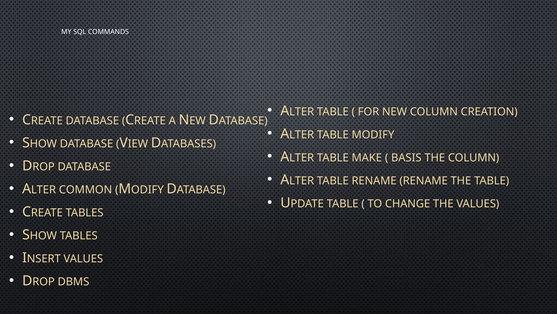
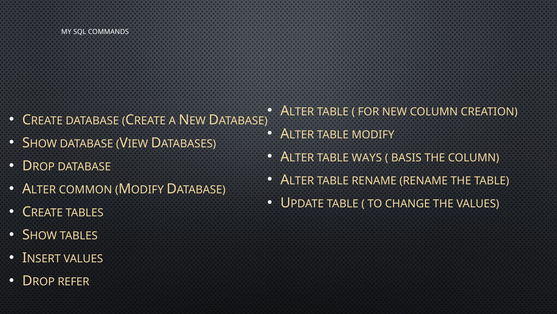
MAKE: MAKE -> WAYS
DBMS: DBMS -> REFER
